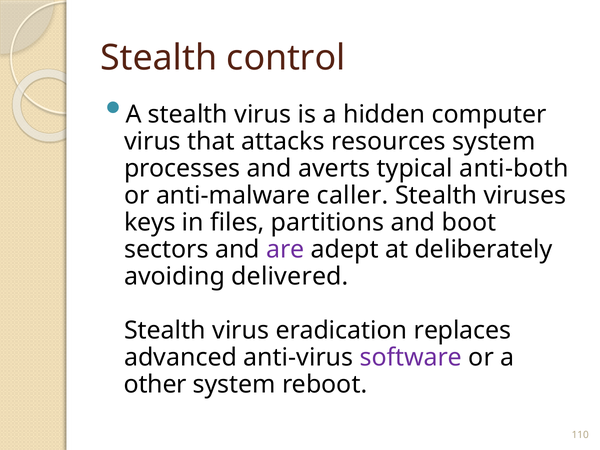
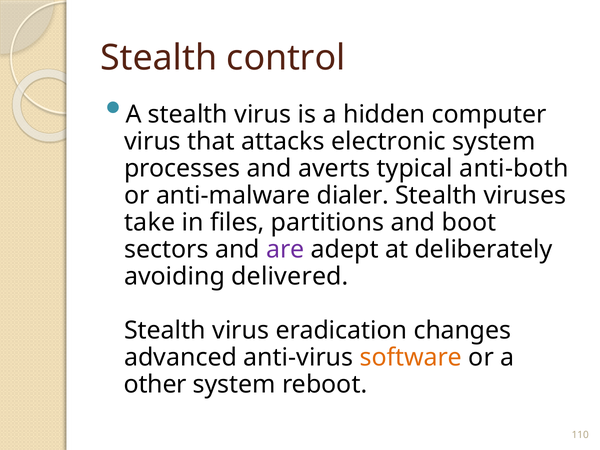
resources: resources -> electronic
caller: caller -> dialer
keys: keys -> take
replaces: replaces -> changes
software colour: purple -> orange
